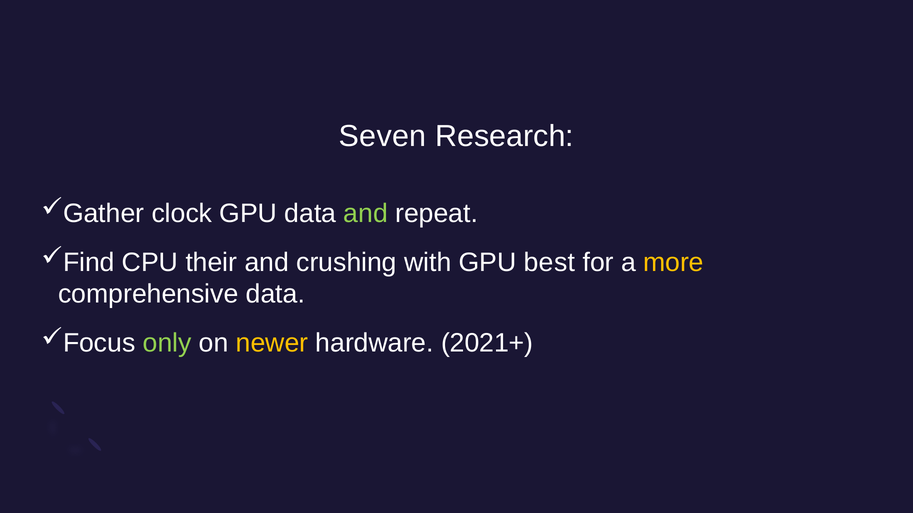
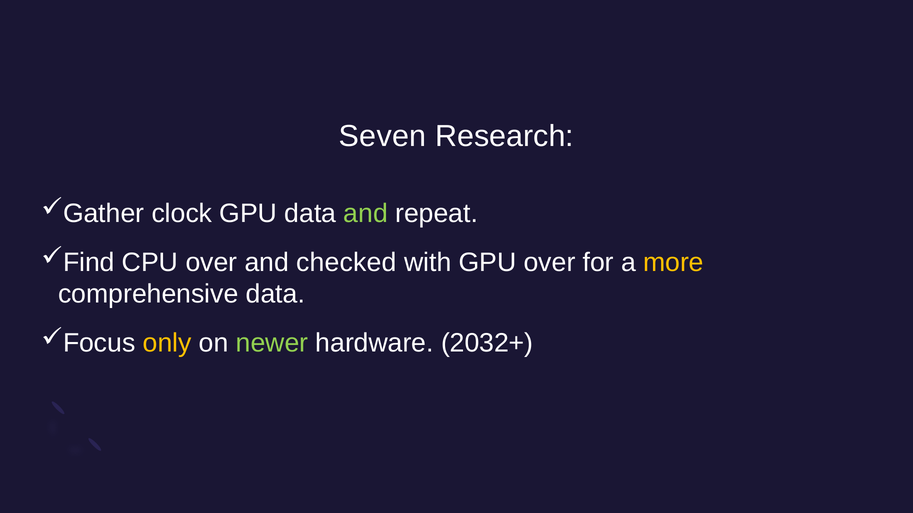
CPU their: their -> over
crushing: crushing -> checked
GPU best: best -> over
only colour: light green -> yellow
newer colour: yellow -> light green
2021+: 2021+ -> 2032+
